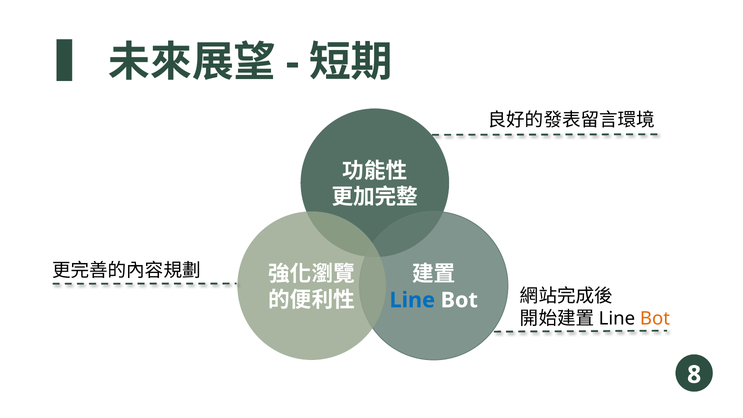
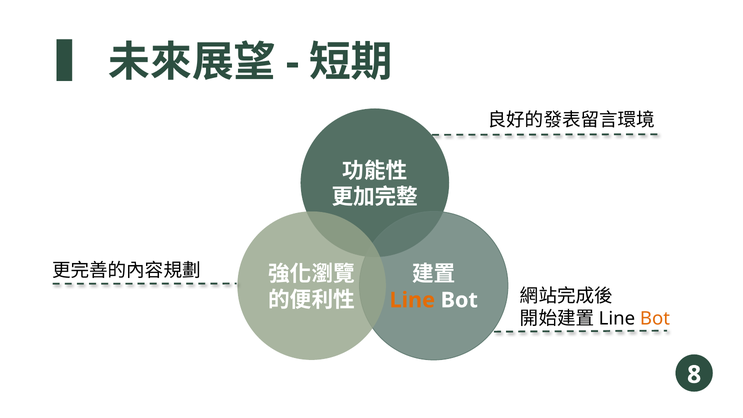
Line at (412, 300) colour: blue -> orange
